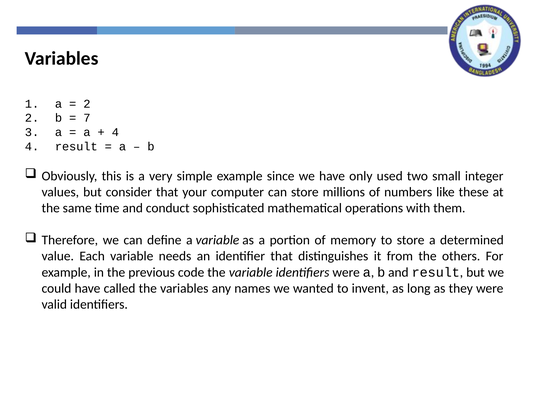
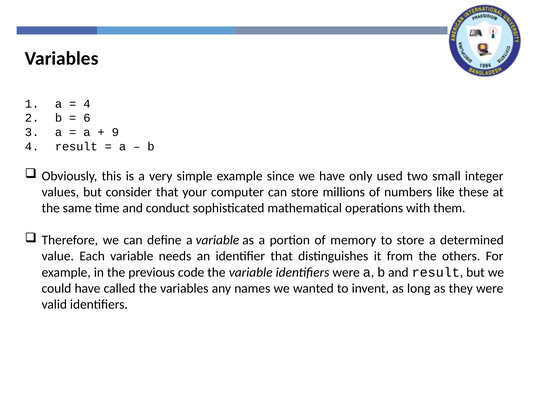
2 at (87, 104): 2 -> 4
7: 7 -> 6
4 at (115, 132): 4 -> 9
